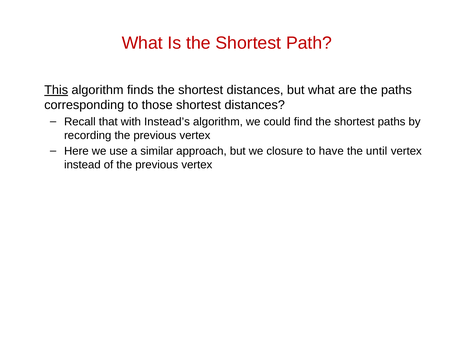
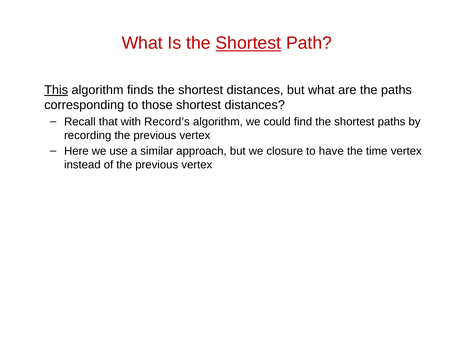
Shortest at (248, 43) underline: none -> present
Instead’s: Instead’s -> Record’s
until: until -> time
